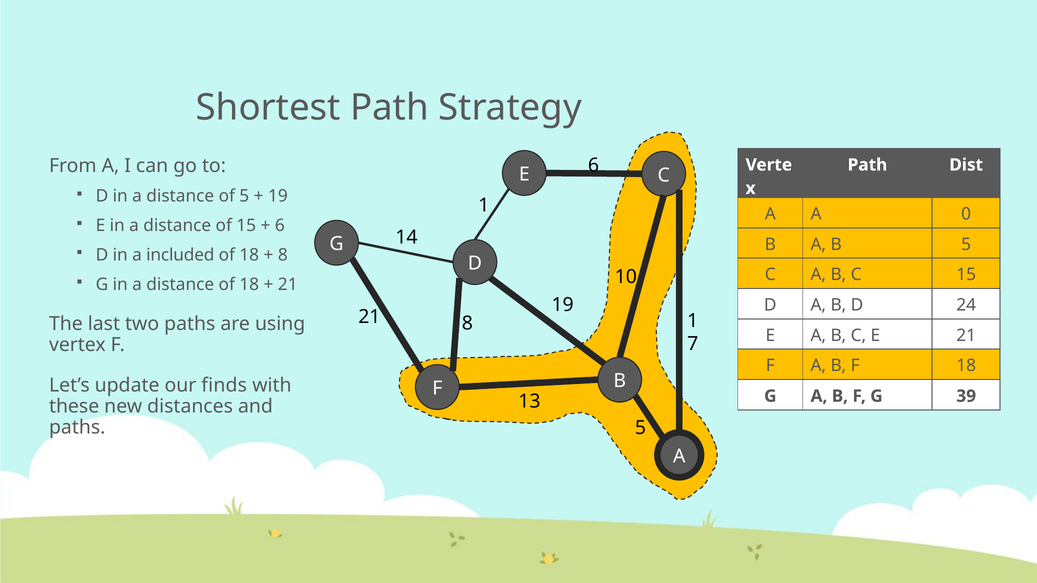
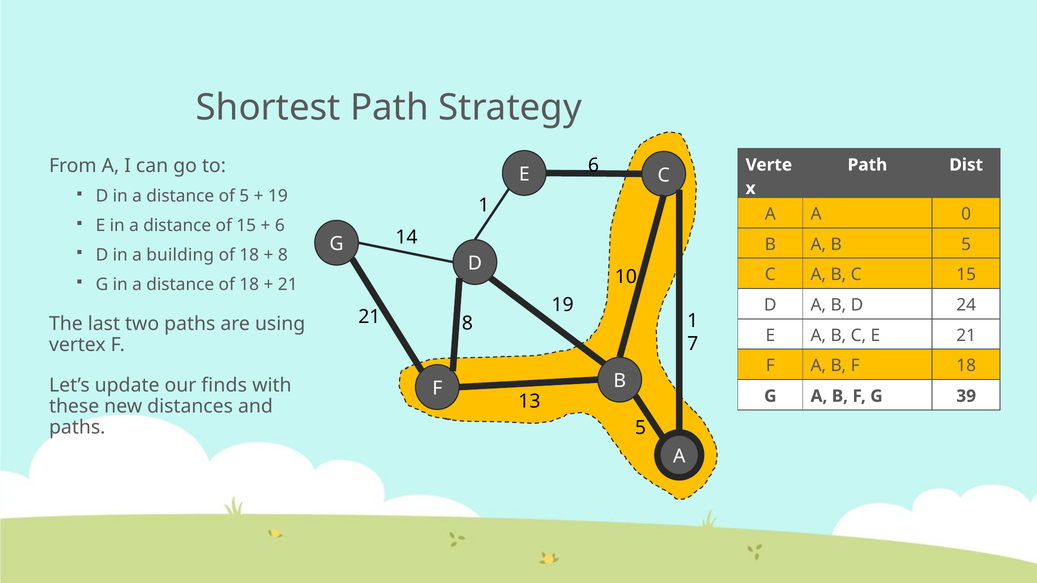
included: included -> building
